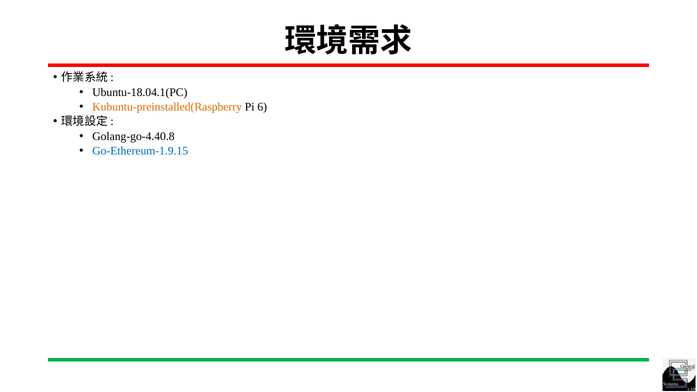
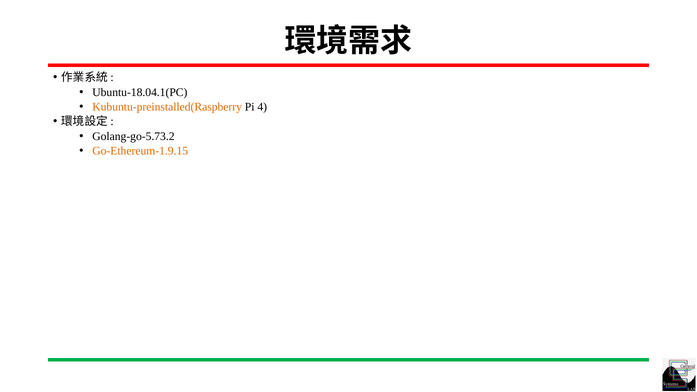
6: 6 -> 4
Golang-go-4.40.8: Golang-go-4.40.8 -> Golang-go-5.73.2
Go-Ethereum-1.9.15 colour: blue -> orange
